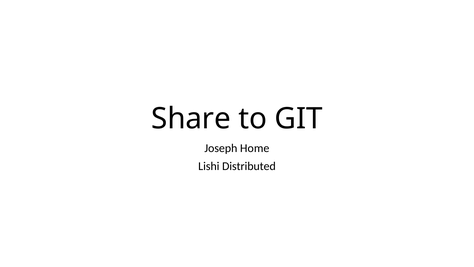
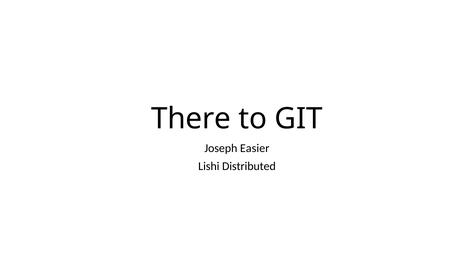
Share: Share -> There
Home: Home -> Easier
